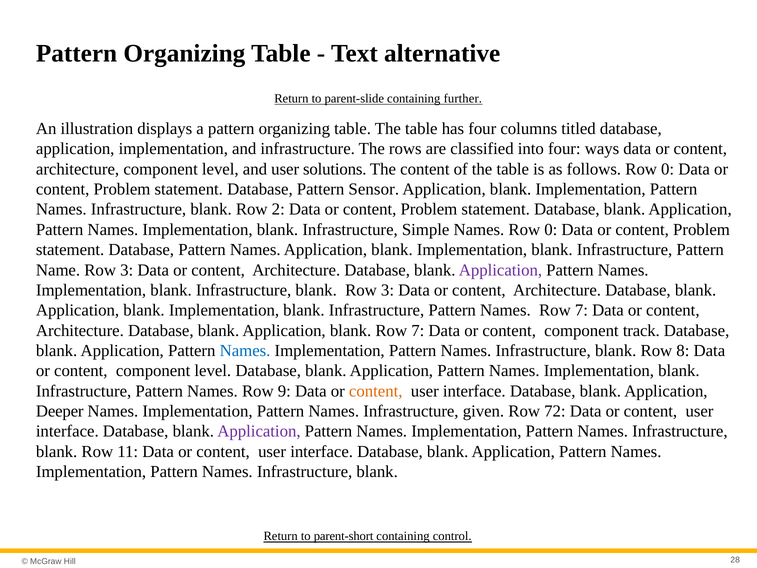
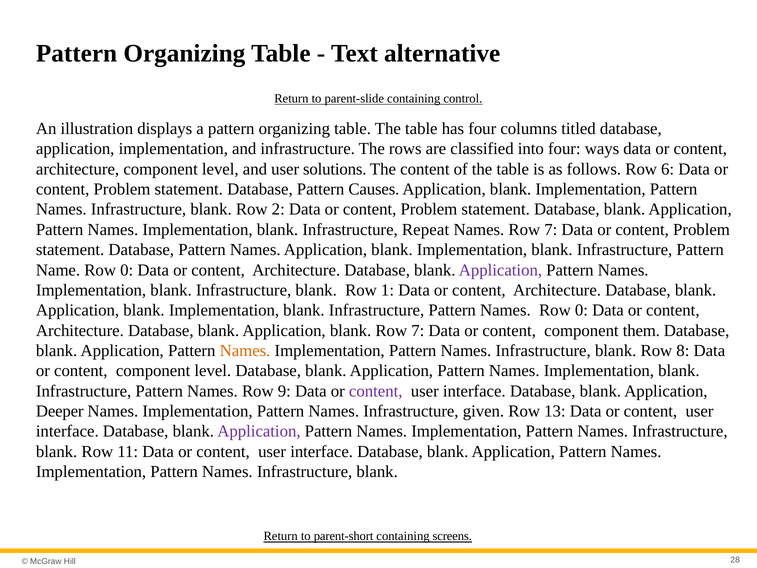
further: further -> control
follows Row 0: 0 -> 6
Sensor: Sensor -> Causes
Simple: Simple -> Repeat
Names Row 0: 0 -> 7
Name Row 3: 3 -> 0
blank Row 3: 3 -> 1
Names Row 7: 7 -> 0
track: track -> them
Names at (245, 351) colour: blue -> orange
content at (376, 391) colour: orange -> purple
72: 72 -> 13
control: control -> screens
